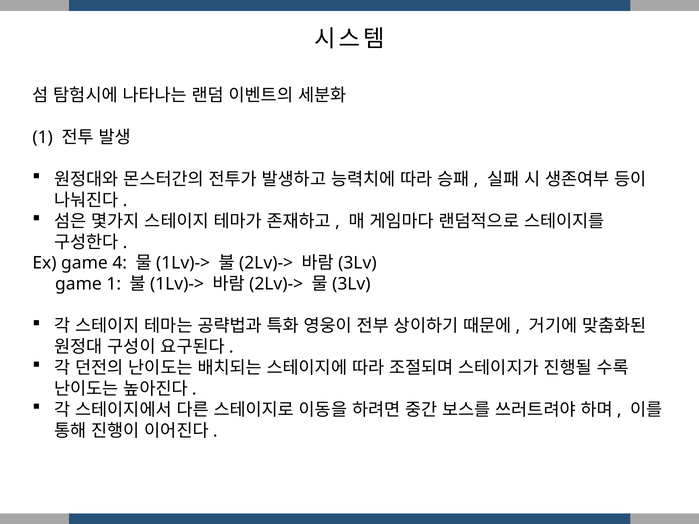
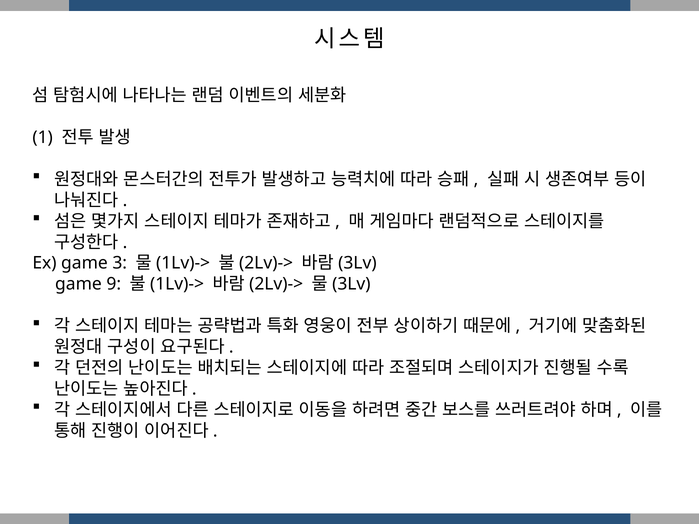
4: 4 -> 3
game 1: 1 -> 9
